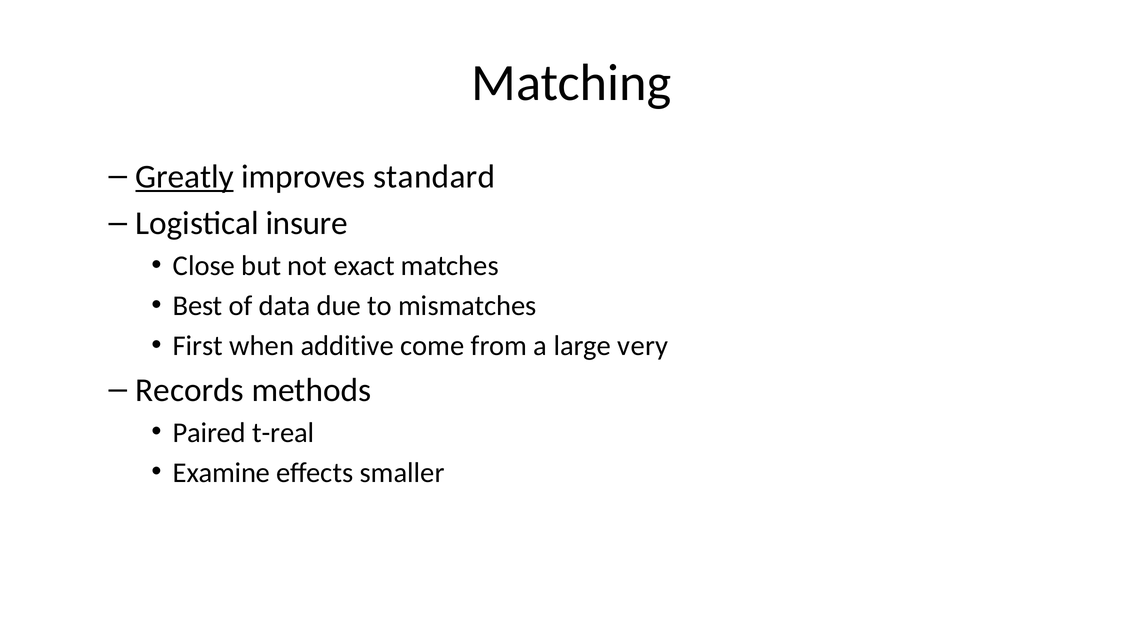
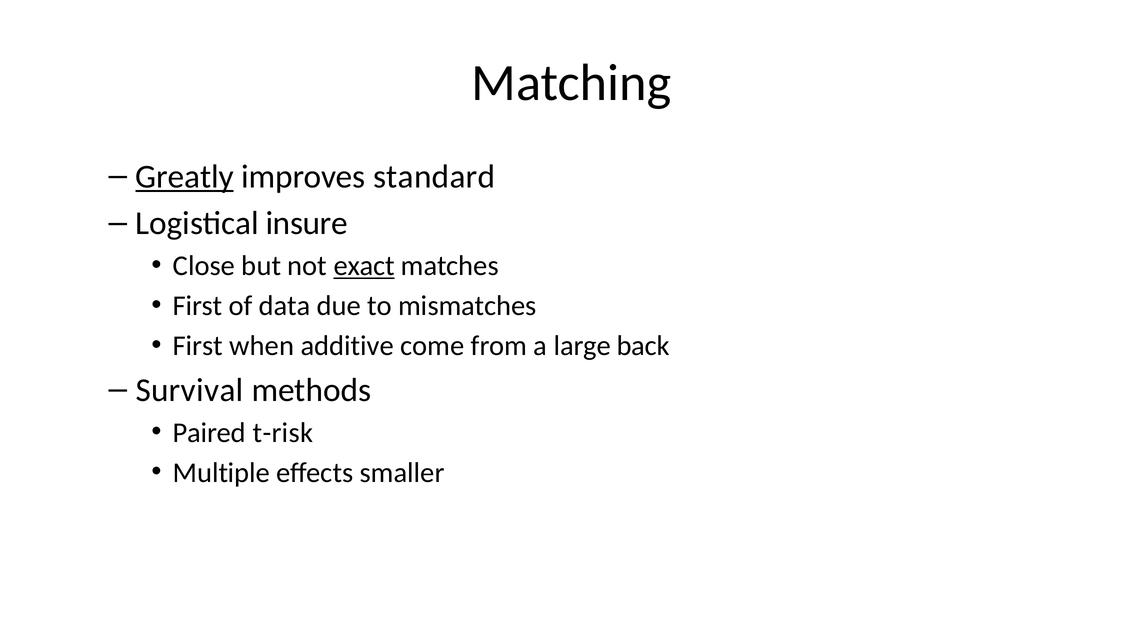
exact underline: none -> present
Best at (198, 306): Best -> First
very: very -> back
Records: Records -> Survival
t-real: t-real -> t-risk
Examine: Examine -> Multiple
